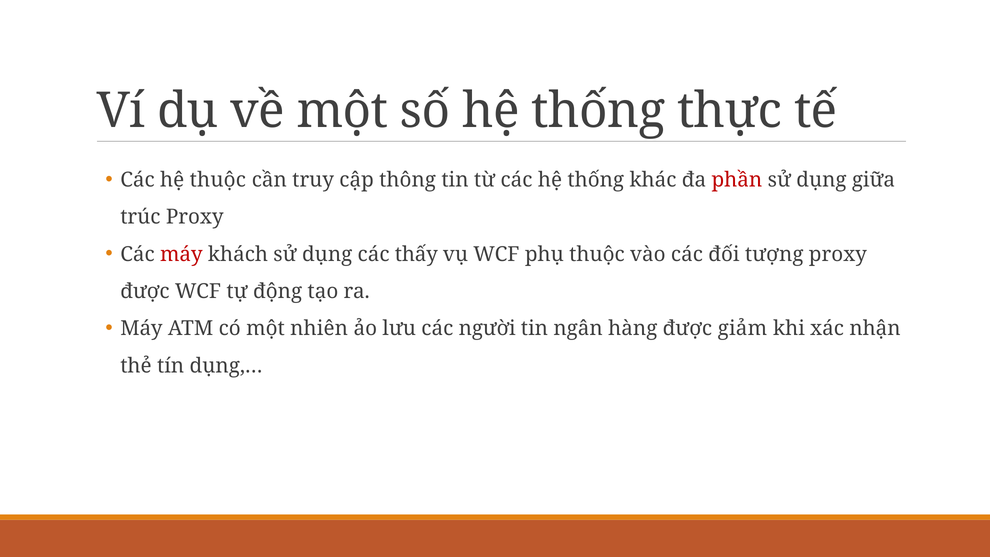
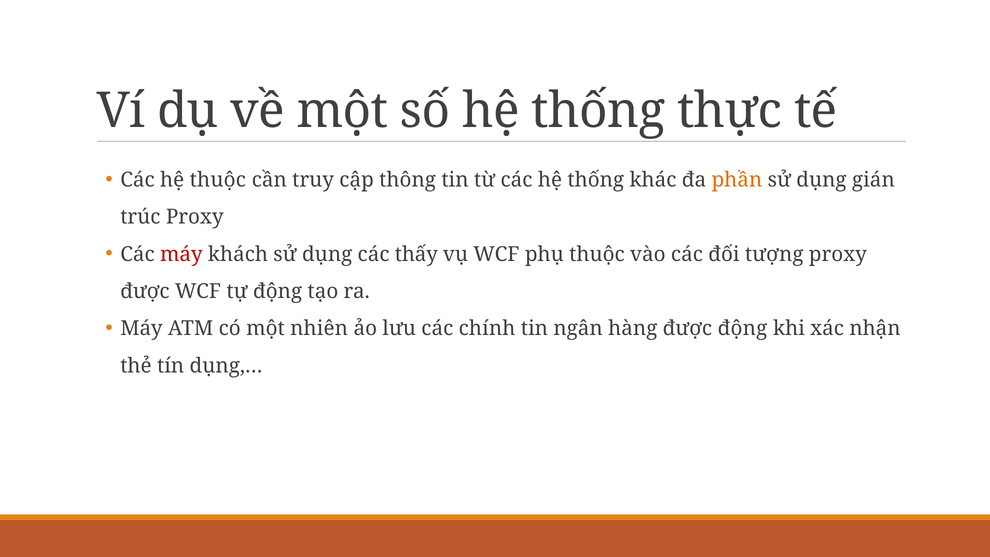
phần colour: red -> orange
giữa: giữa -> gián
người: người -> chính
được giảm: giảm -> động
